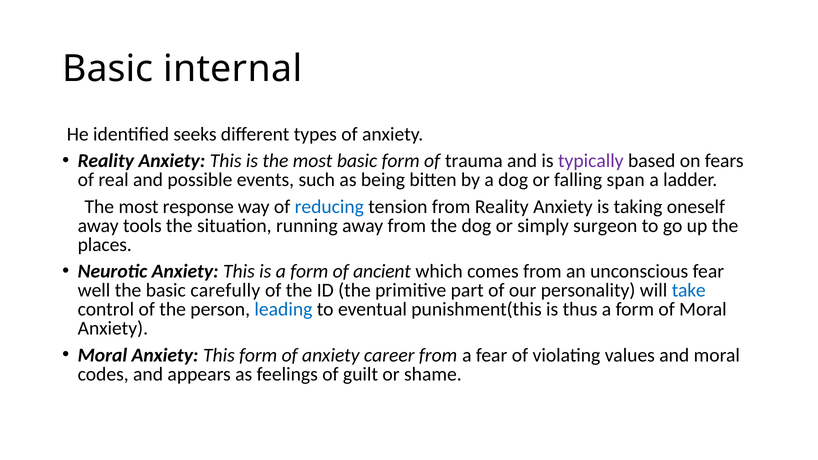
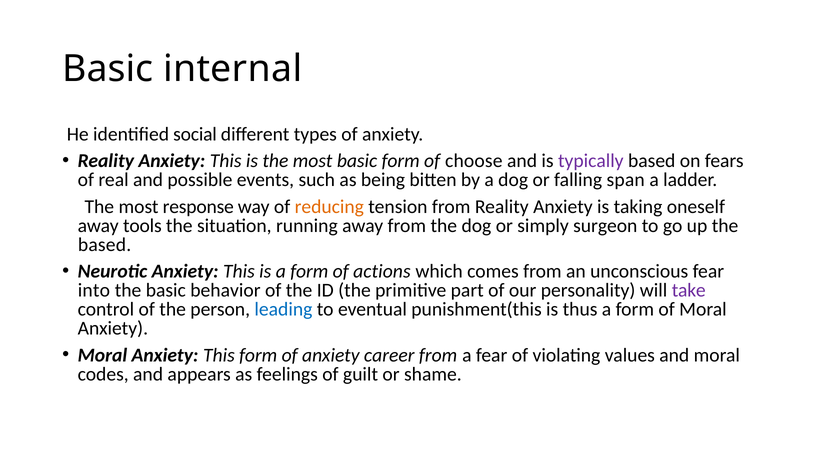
seeks: seeks -> social
trauma: trauma -> choose
reducing colour: blue -> orange
places at (105, 245): places -> based
ancient: ancient -> actions
well: well -> into
carefully: carefully -> behavior
take colour: blue -> purple
